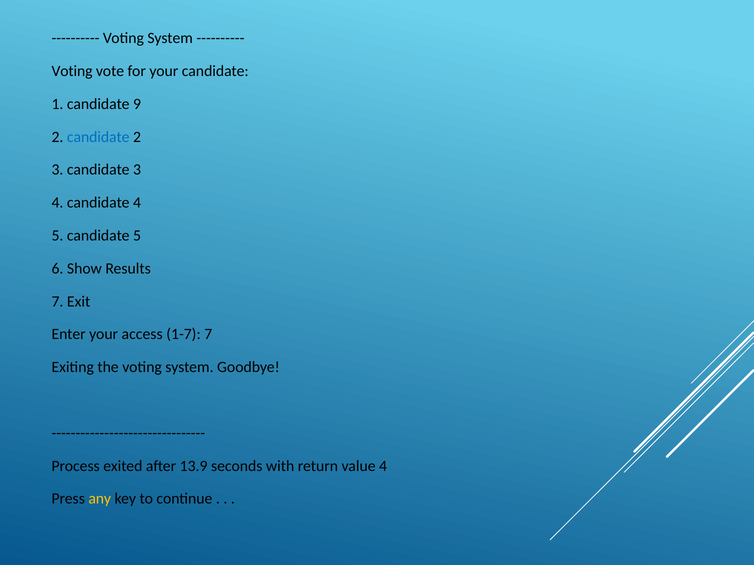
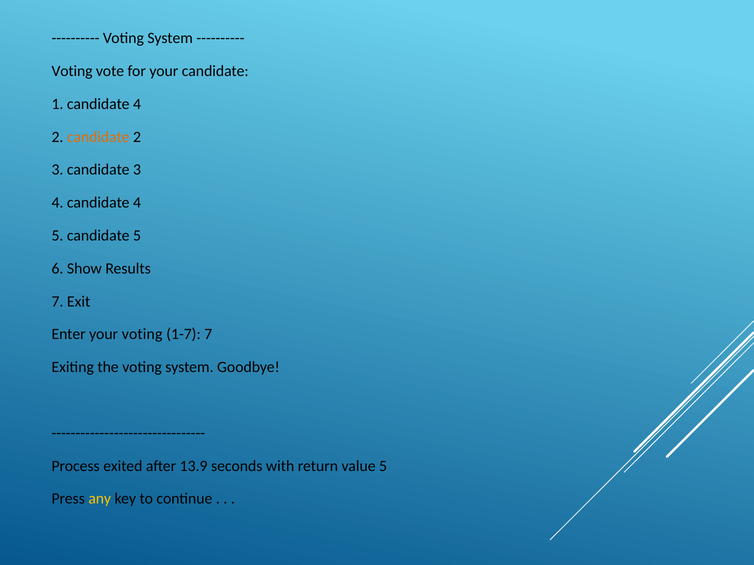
1 candidate 9: 9 -> 4
candidate at (98, 137) colour: blue -> orange
your access: access -> voting
value 4: 4 -> 5
